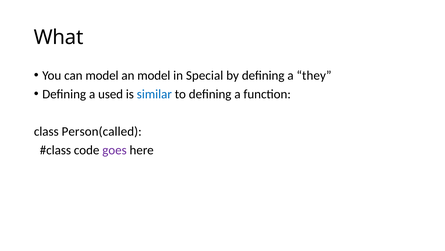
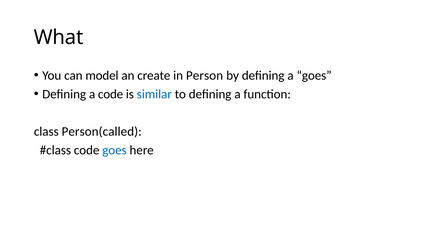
an model: model -> create
Special: Special -> Person
a they: they -> goes
a used: used -> code
goes at (115, 150) colour: purple -> blue
